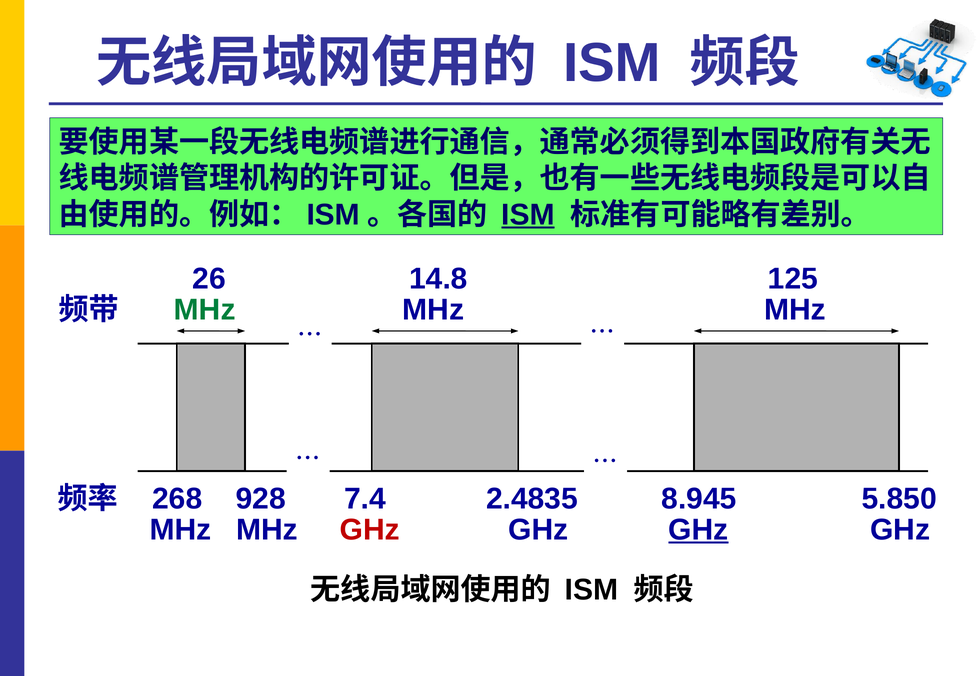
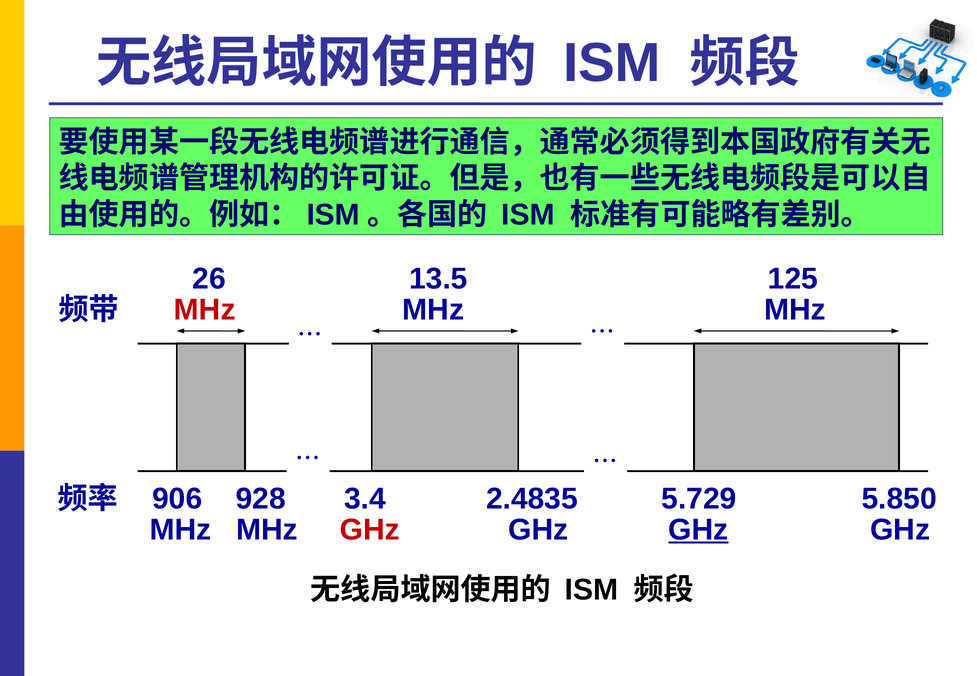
ISM at (528, 215) underline: present -> none
14.8: 14.8 -> 13.5
MHz at (205, 310) colour: green -> red
268: 268 -> 906
7.4: 7.4 -> 3.4
8.945: 8.945 -> 5.729
